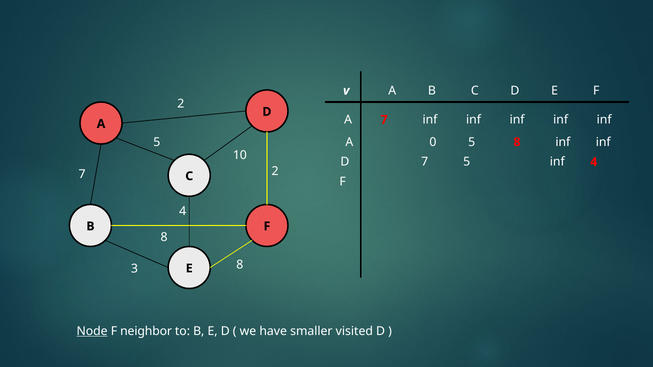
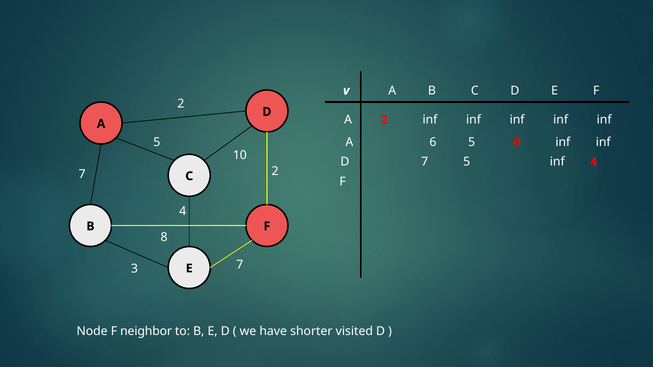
A 7: 7 -> 2
0: 0 -> 6
5 8: 8 -> 0
3 8: 8 -> 7
Node underline: present -> none
smaller: smaller -> shorter
